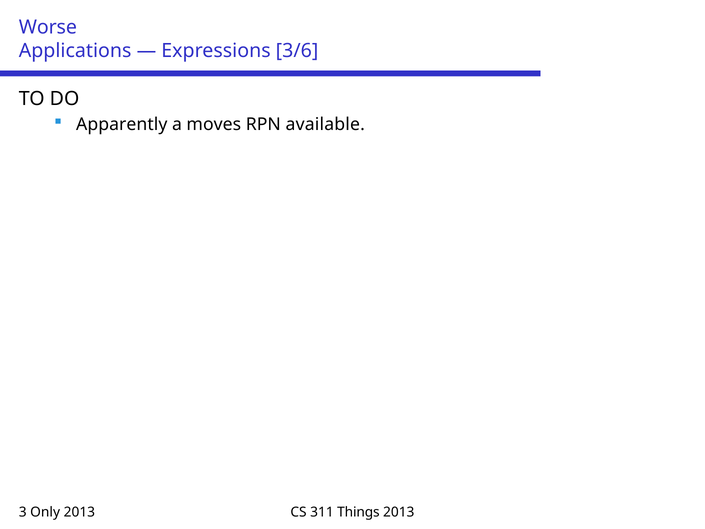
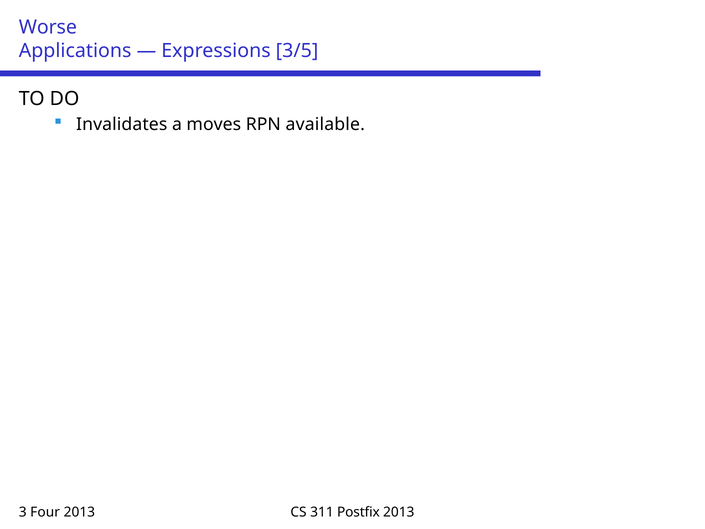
3/6: 3/6 -> 3/5
Apparently: Apparently -> Invalidates
Only: Only -> Four
Things: Things -> Postfix
